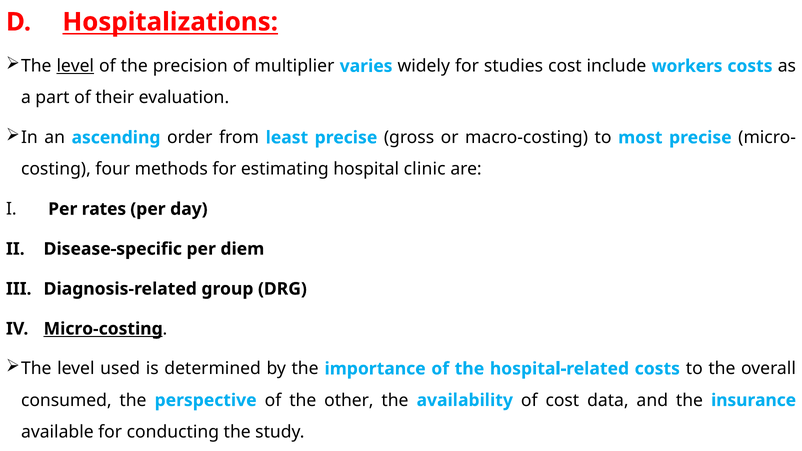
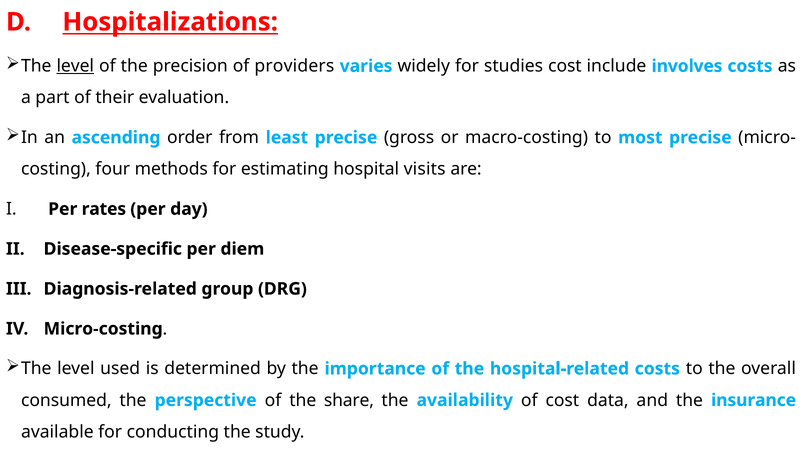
multiplier: multiplier -> providers
workers: workers -> involves
clinic: clinic -> visits
Micro-costing underline: present -> none
other: other -> share
